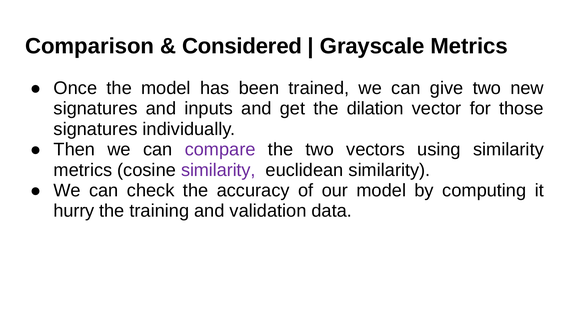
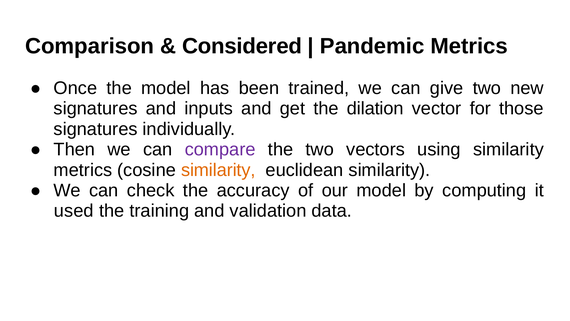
Grayscale: Grayscale -> Pandemic
similarity at (218, 170) colour: purple -> orange
hurry: hurry -> used
